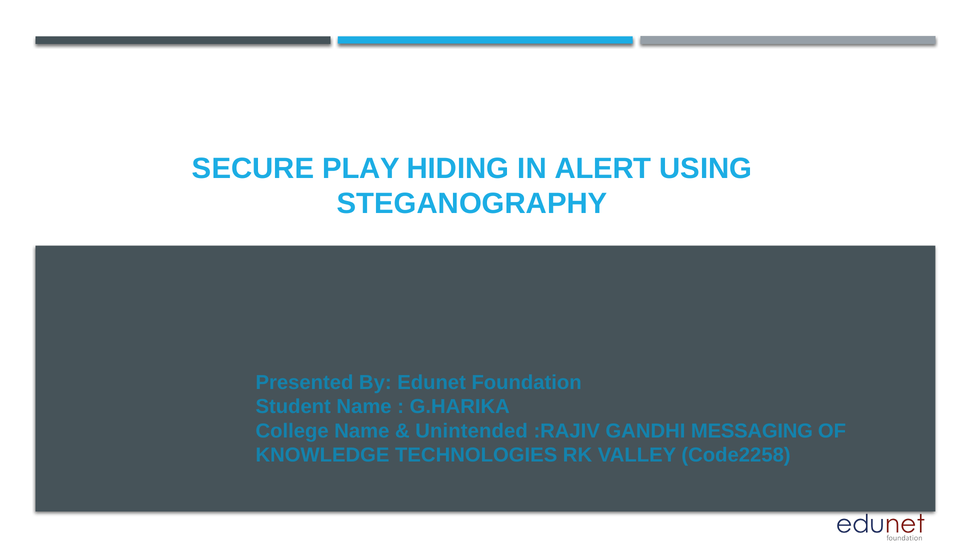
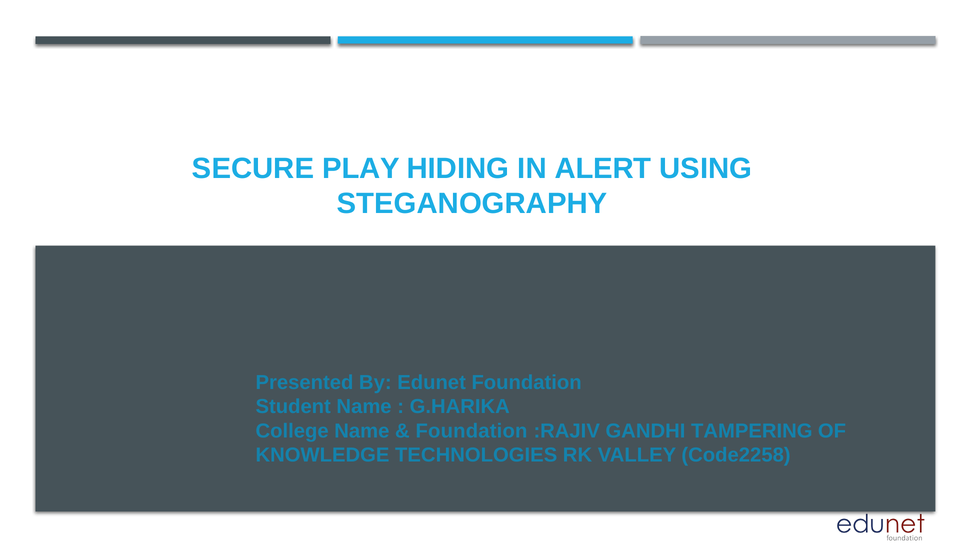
Unintended at (472, 431): Unintended -> Foundation
MESSAGING: MESSAGING -> TAMPERING
